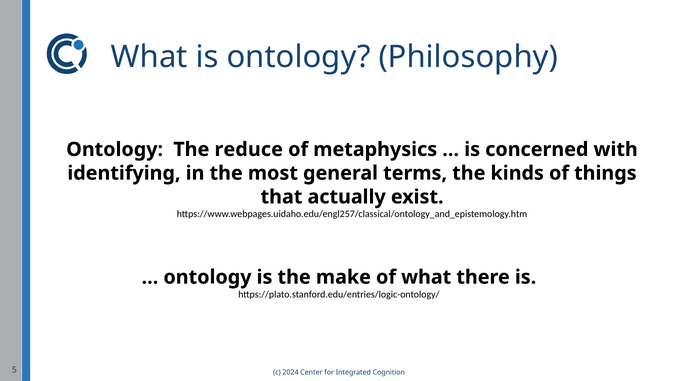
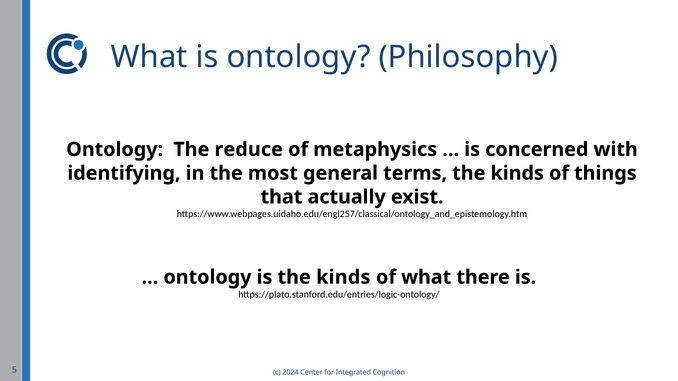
is the make: make -> kinds
